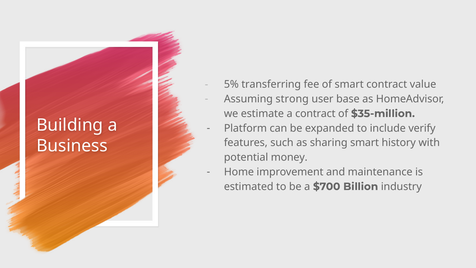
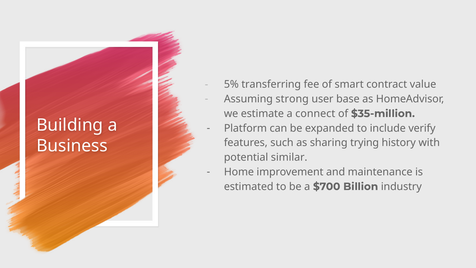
a contract: contract -> connect
sharing smart: smart -> trying
money: money -> similar
